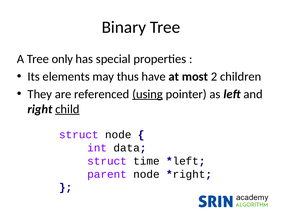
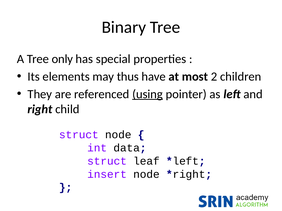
child underline: present -> none
time: time -> leaf
parent: parent -> insert
